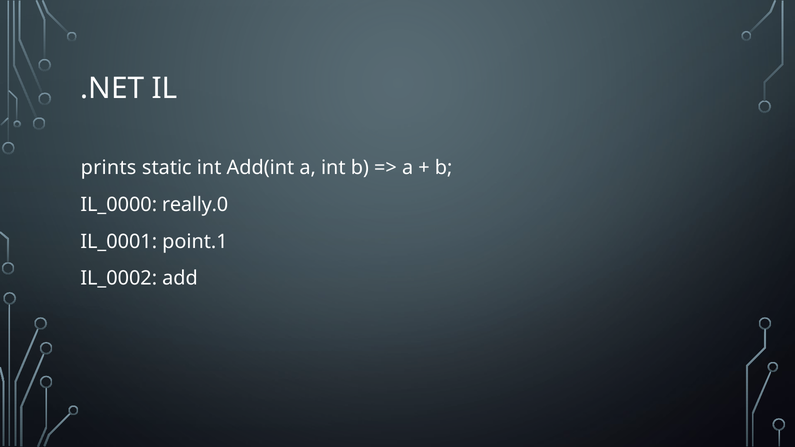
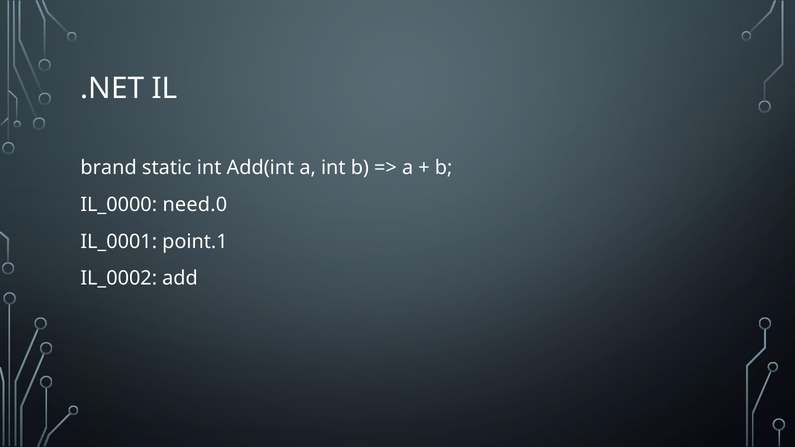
prints: prints -> brand
really.0: really.0 -> need.0
